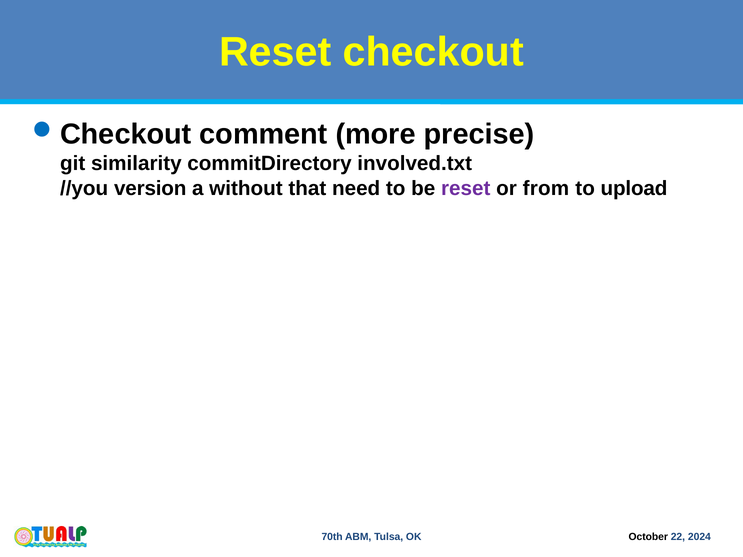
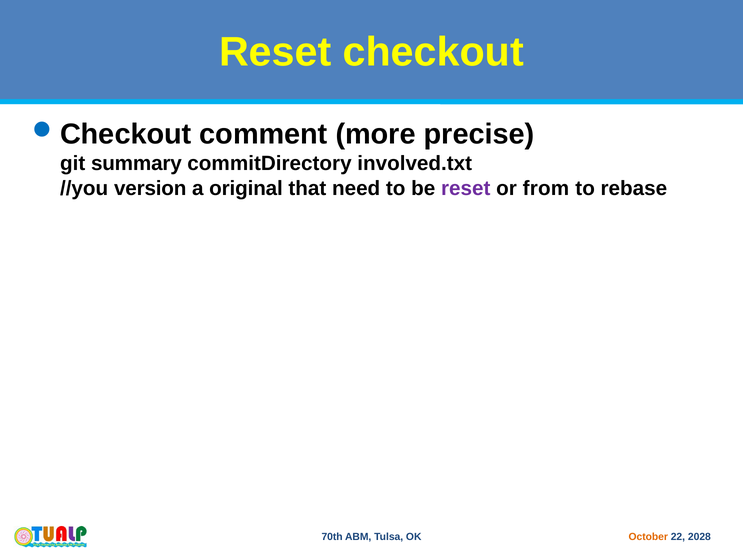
similarity: similarity -> summary
without: without -> original
upload: upload -> rebase
October colour: black -> orange
2024: 2024 -> 2028
